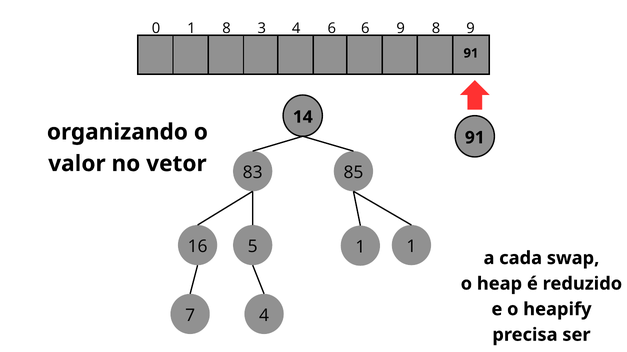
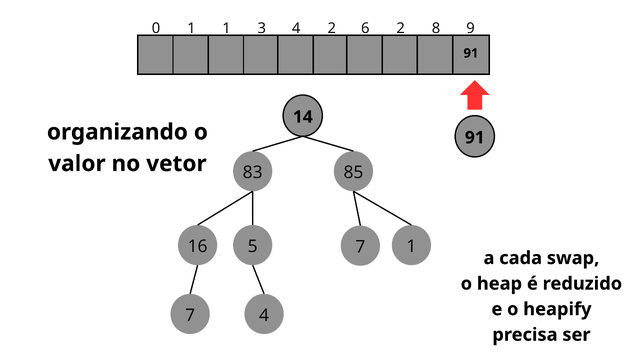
1 8: 8 -> 1
4 6: 6 -> 2
6 9: 9 -> 2
5 1: 1 -> 7
